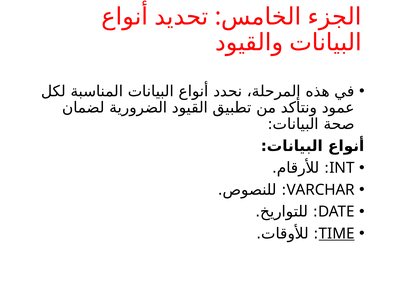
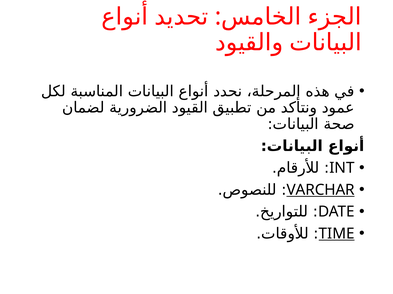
VARCHAR underline: none -> present
